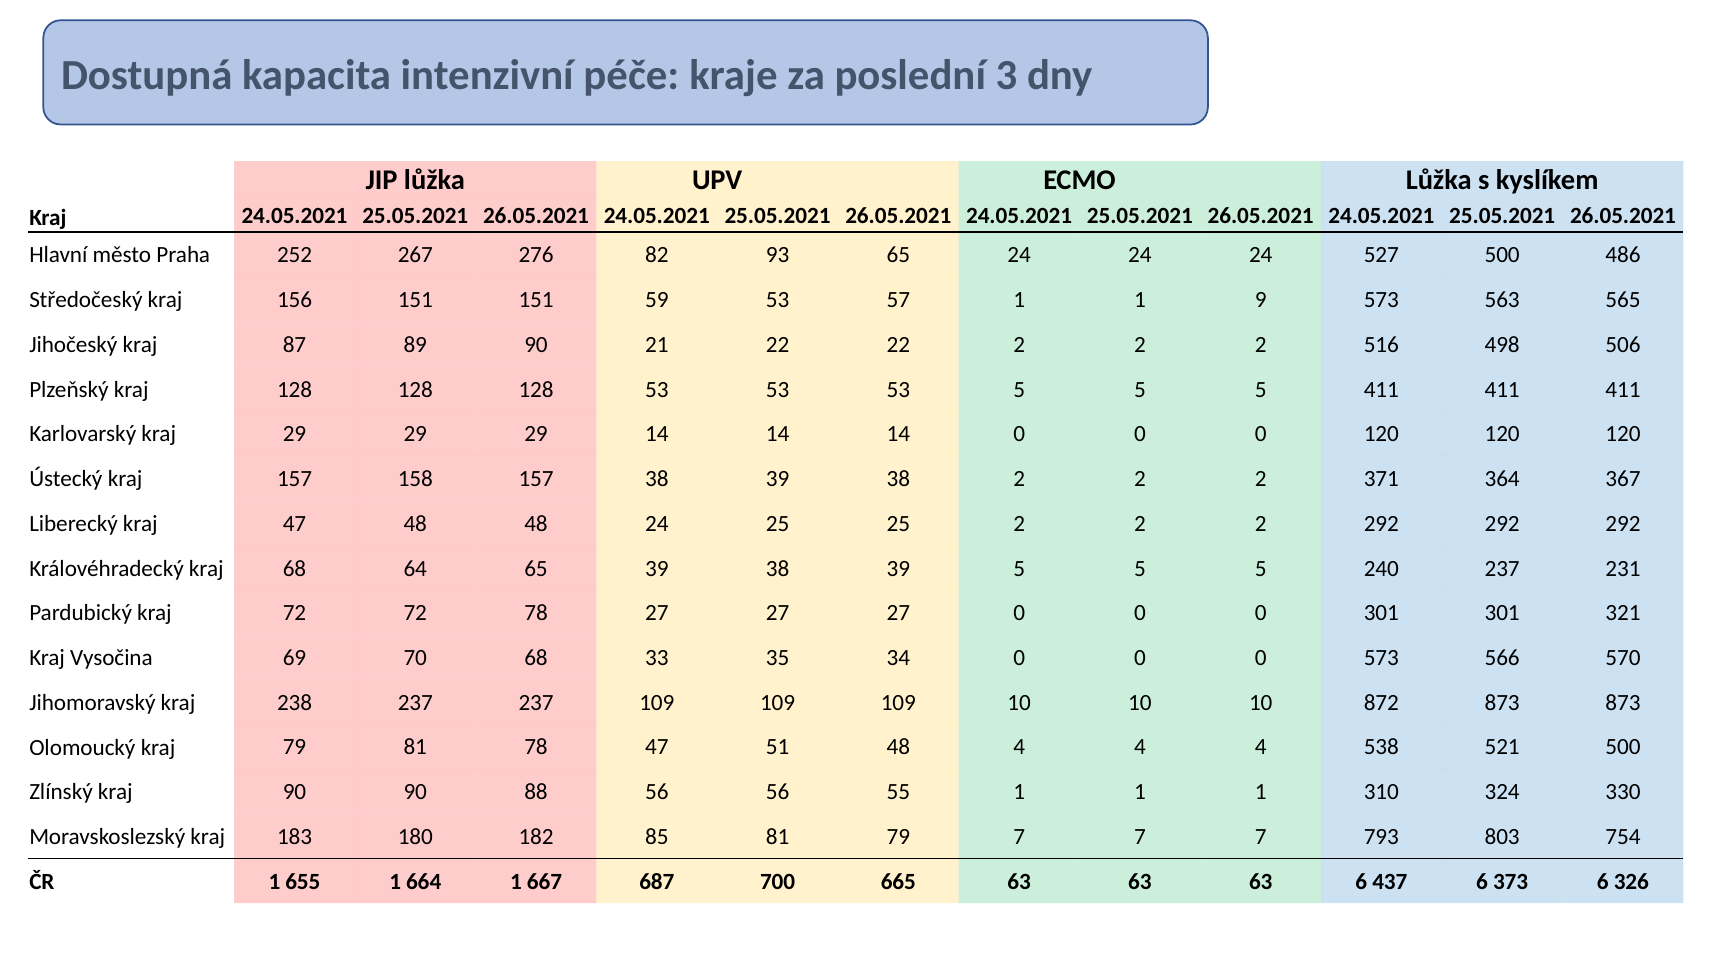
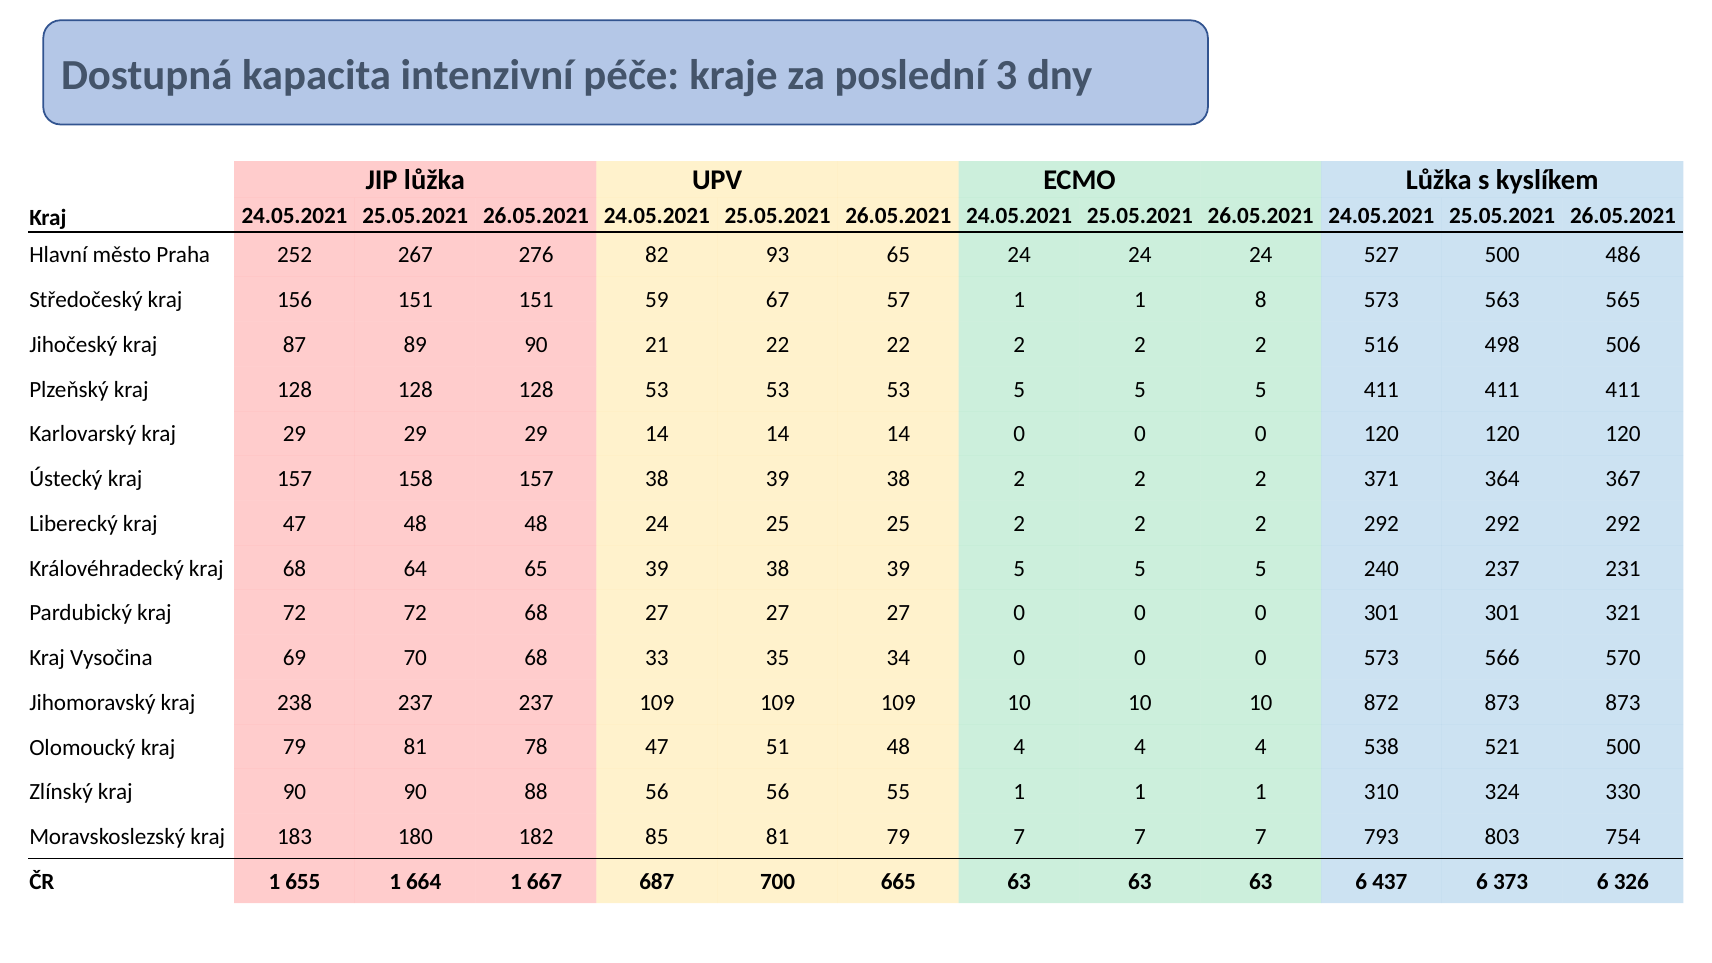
59 53: 53 -> 67
9: 9 -> 8
72 78: 78 -> 68
